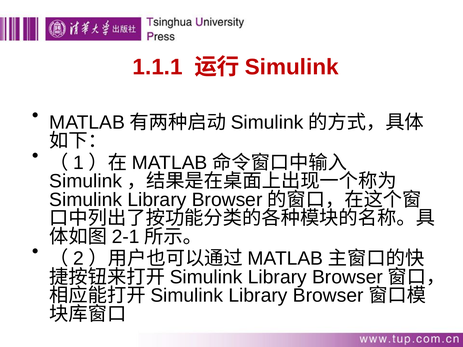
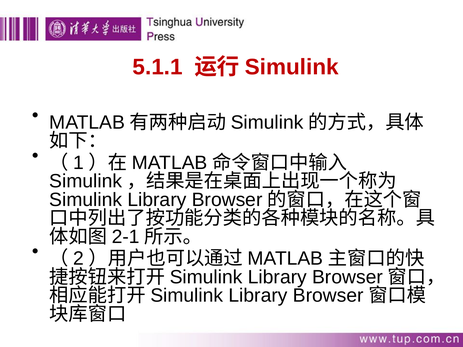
1.1.1: 1.1.1 -> 5.1.1
